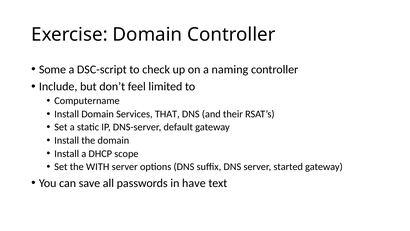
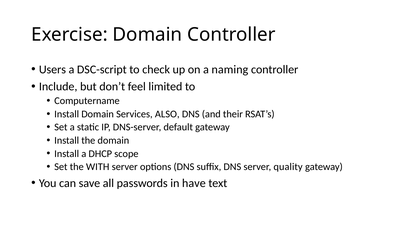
Some: Some -> Users
THAT: THAT -> ALSO
started: started -> quality
